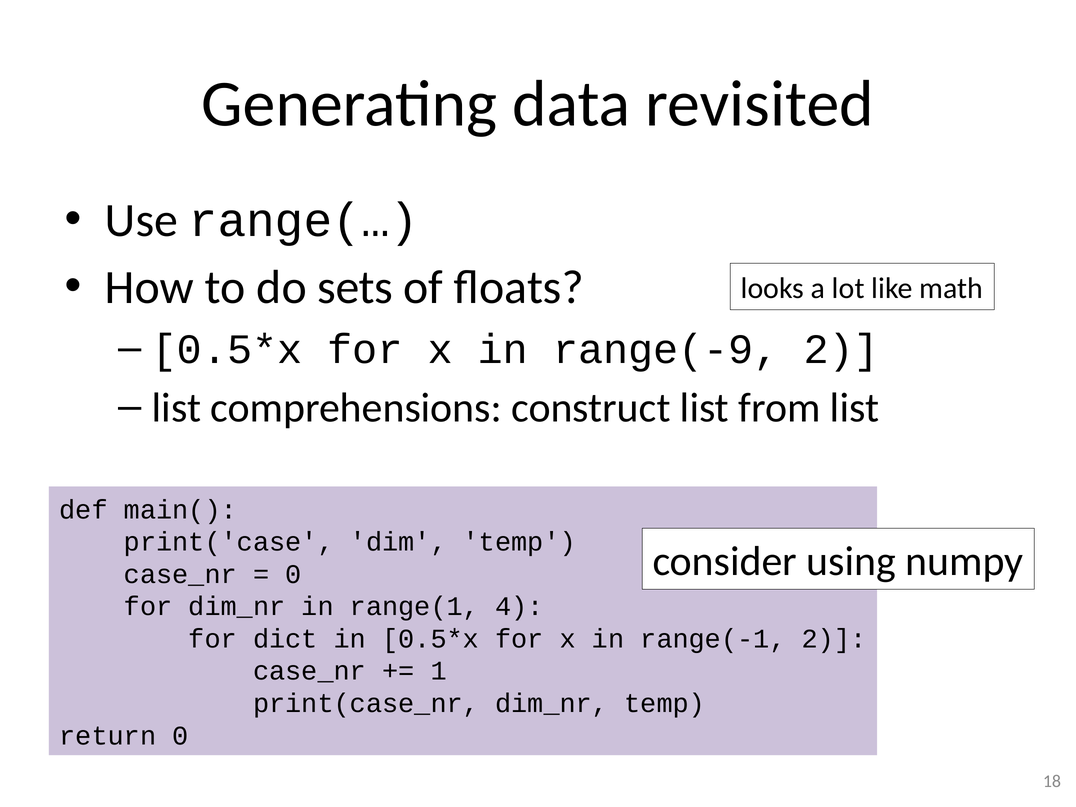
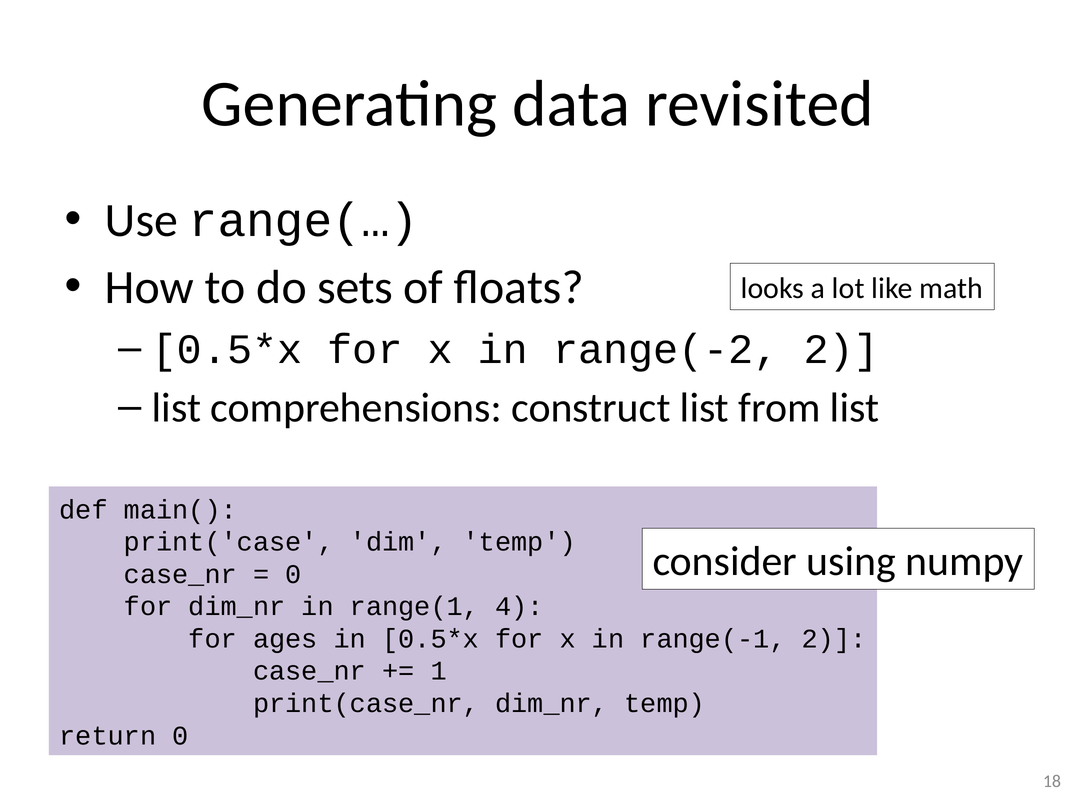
range(-9: range(-9 -> range(-2
dict: dict -> ages
